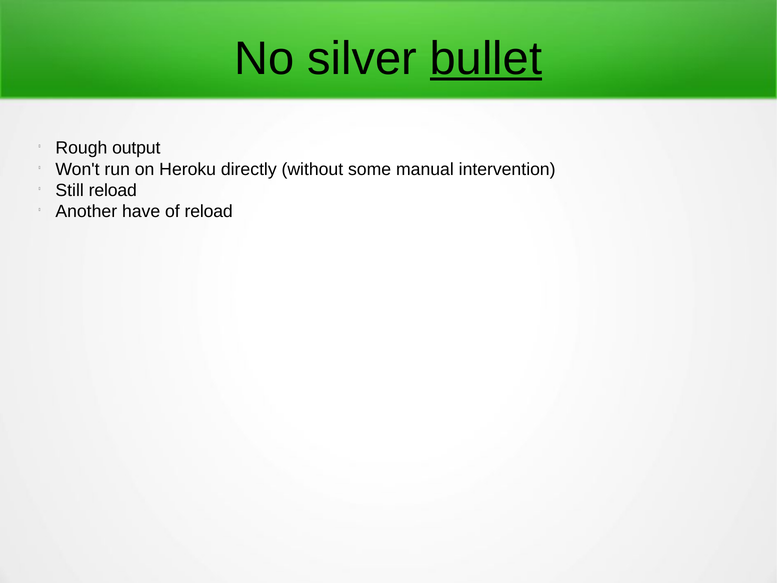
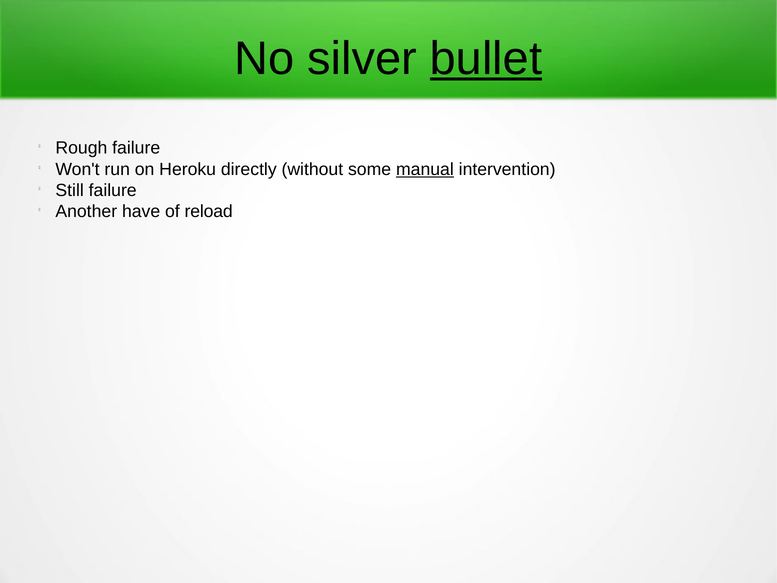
Rough output: output -> failure
manual underline: none -> present
Still reload: reload -> failure
